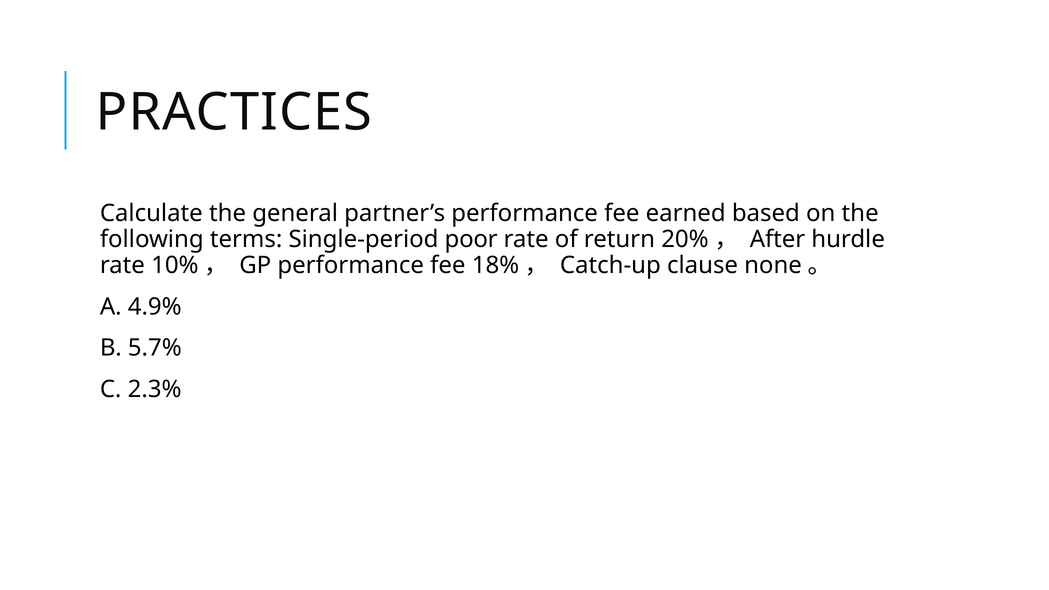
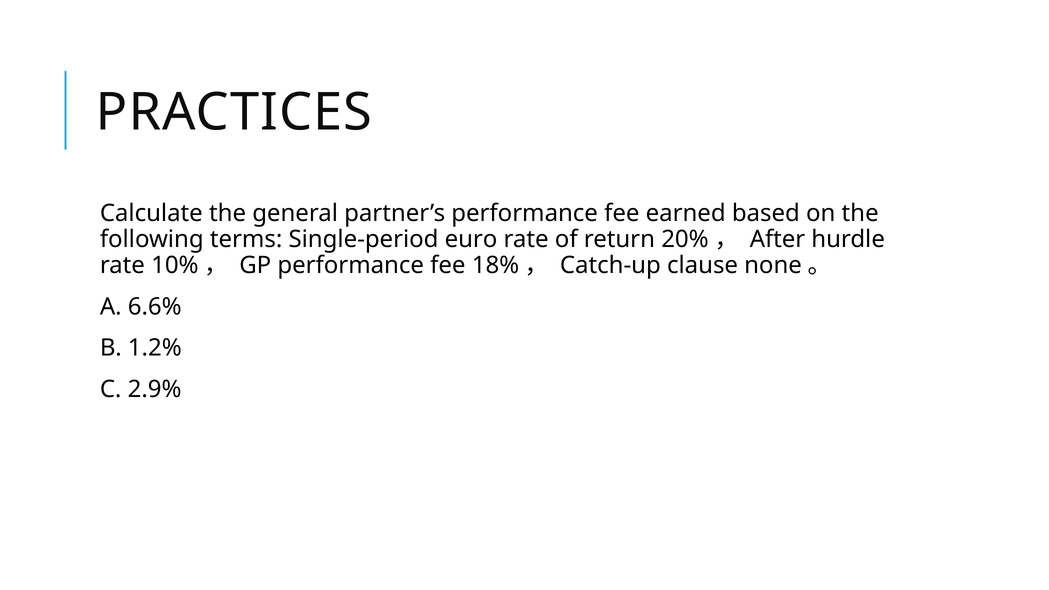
poor: poor -> euro
4.9%: 4.9% -> 6.6%
5.7%: 5.7% -> 1.2%
2.3%: 2.3% -> 2.9%
